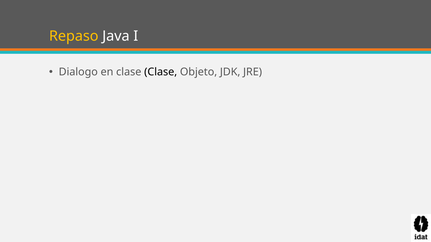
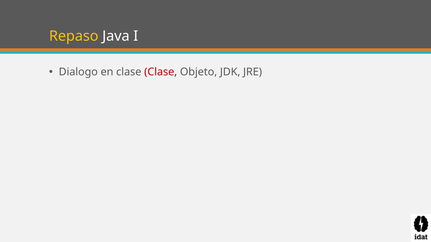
Clase at (161, 72) colour: black -> red
